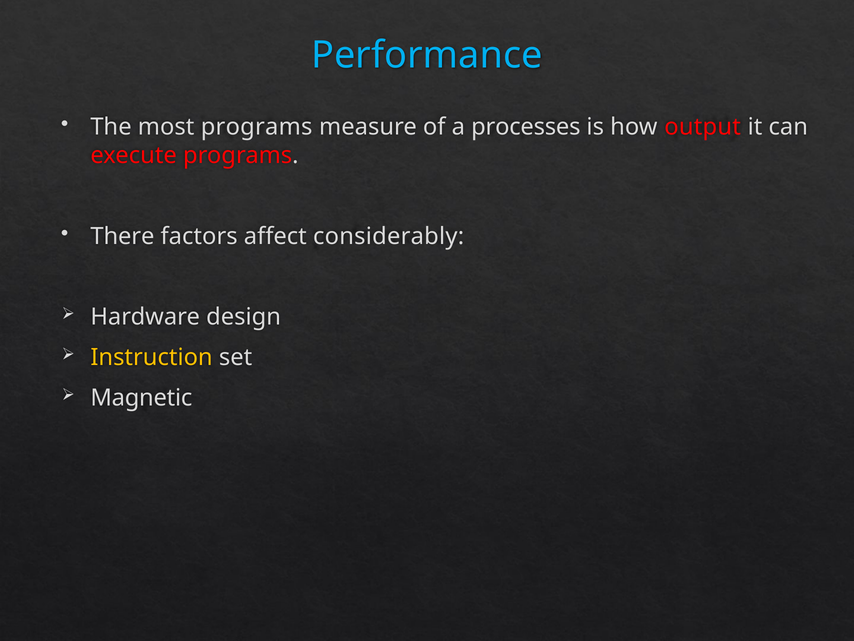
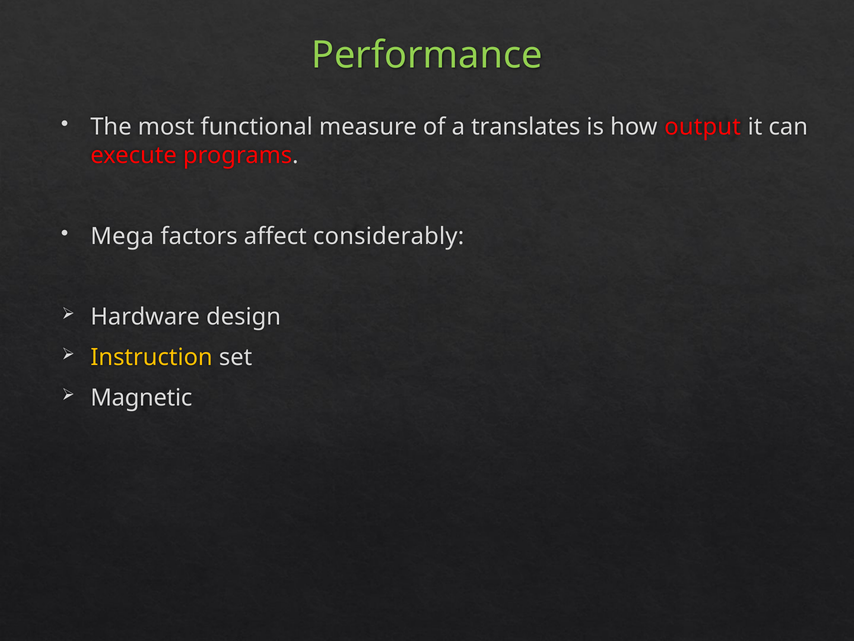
Performance colour: light blue -> light green
most programs: programs -> functional
processes: processes -> translates
There: There -> Mega
